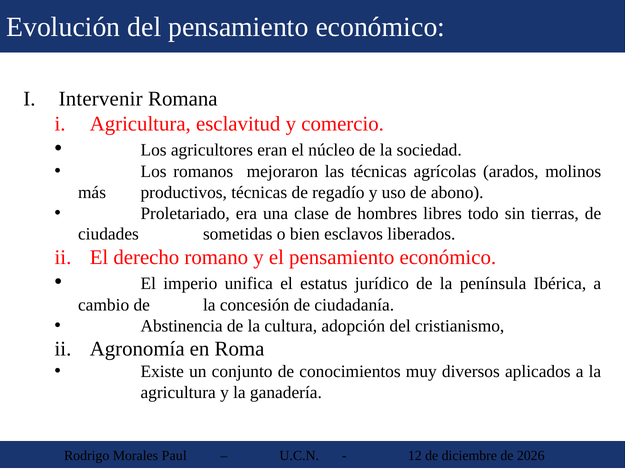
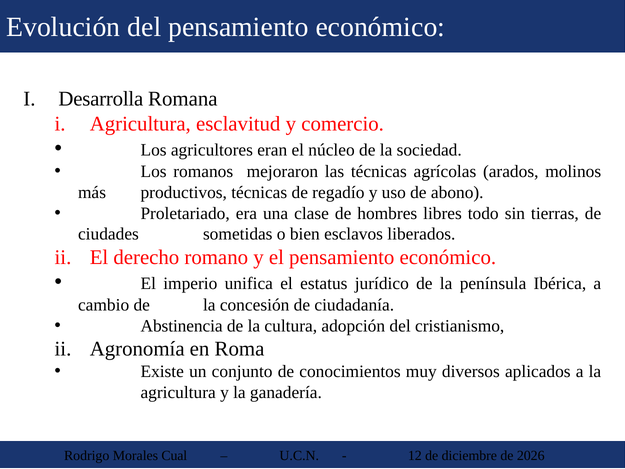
Intervenir: Intervenir -> Desarrolla
Paul: Paul -> Cual
